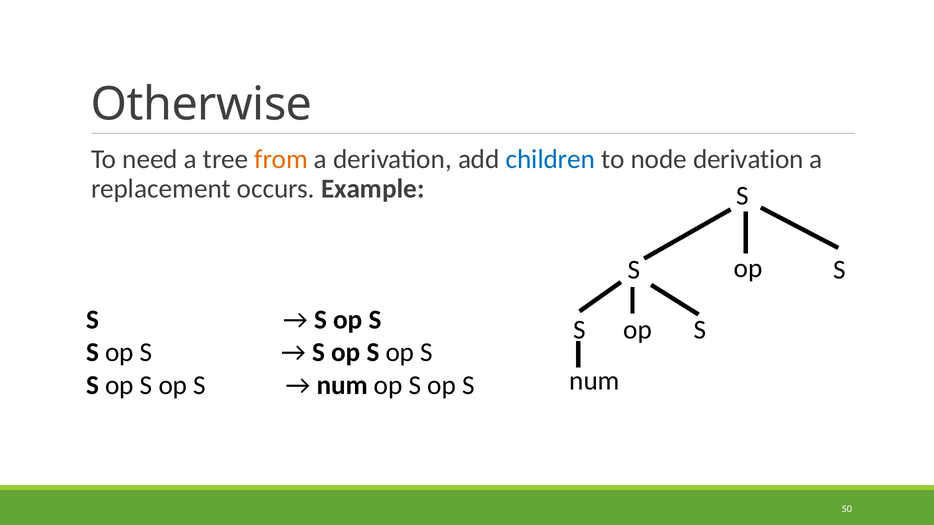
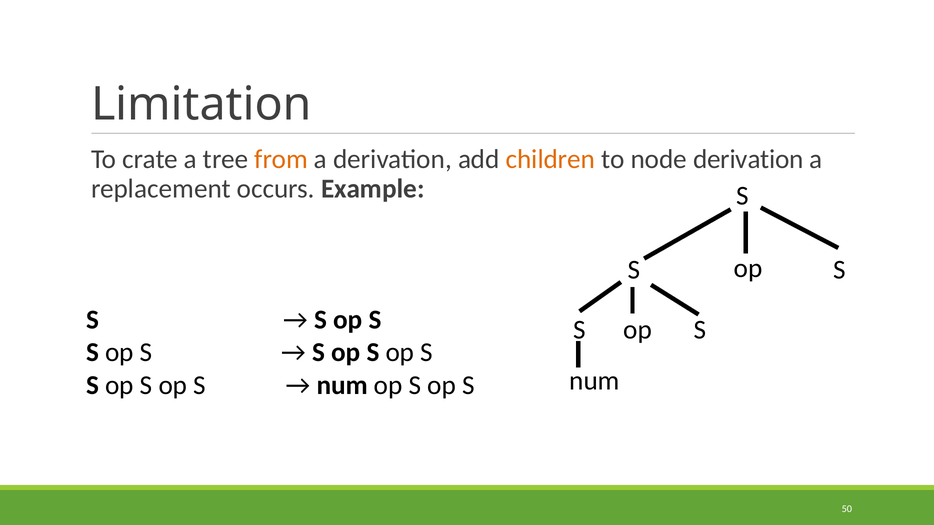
Otherwise: Otherwise -> Limitation
need: need -> crate
children colour: blue -> orange
